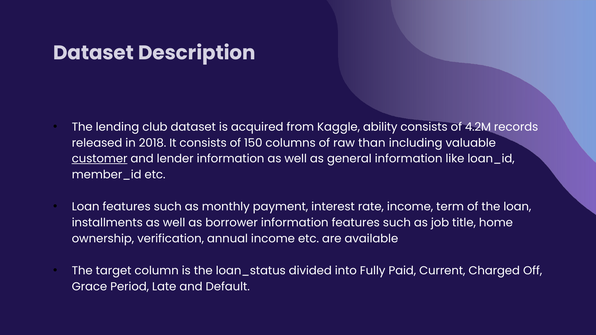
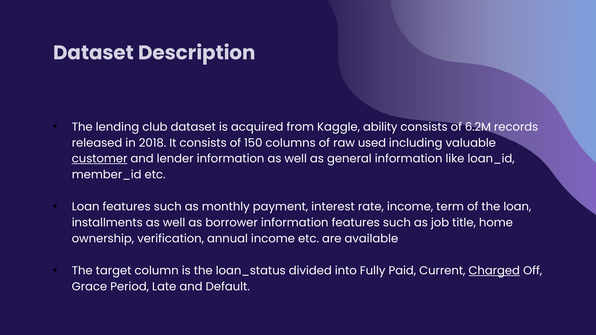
4.2M: 4.2M -> 6.2M
than: than -> used
Charged underline: none -> present
